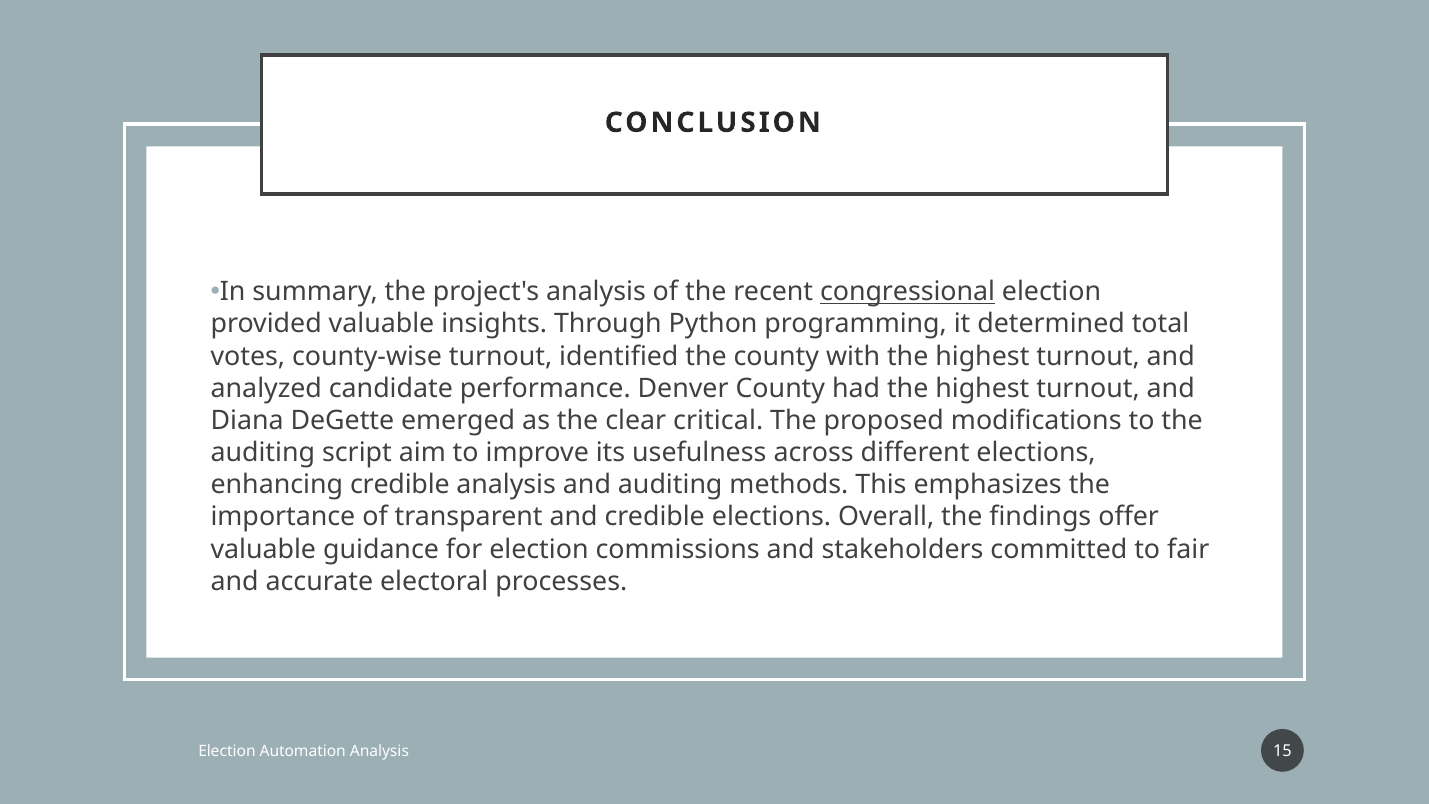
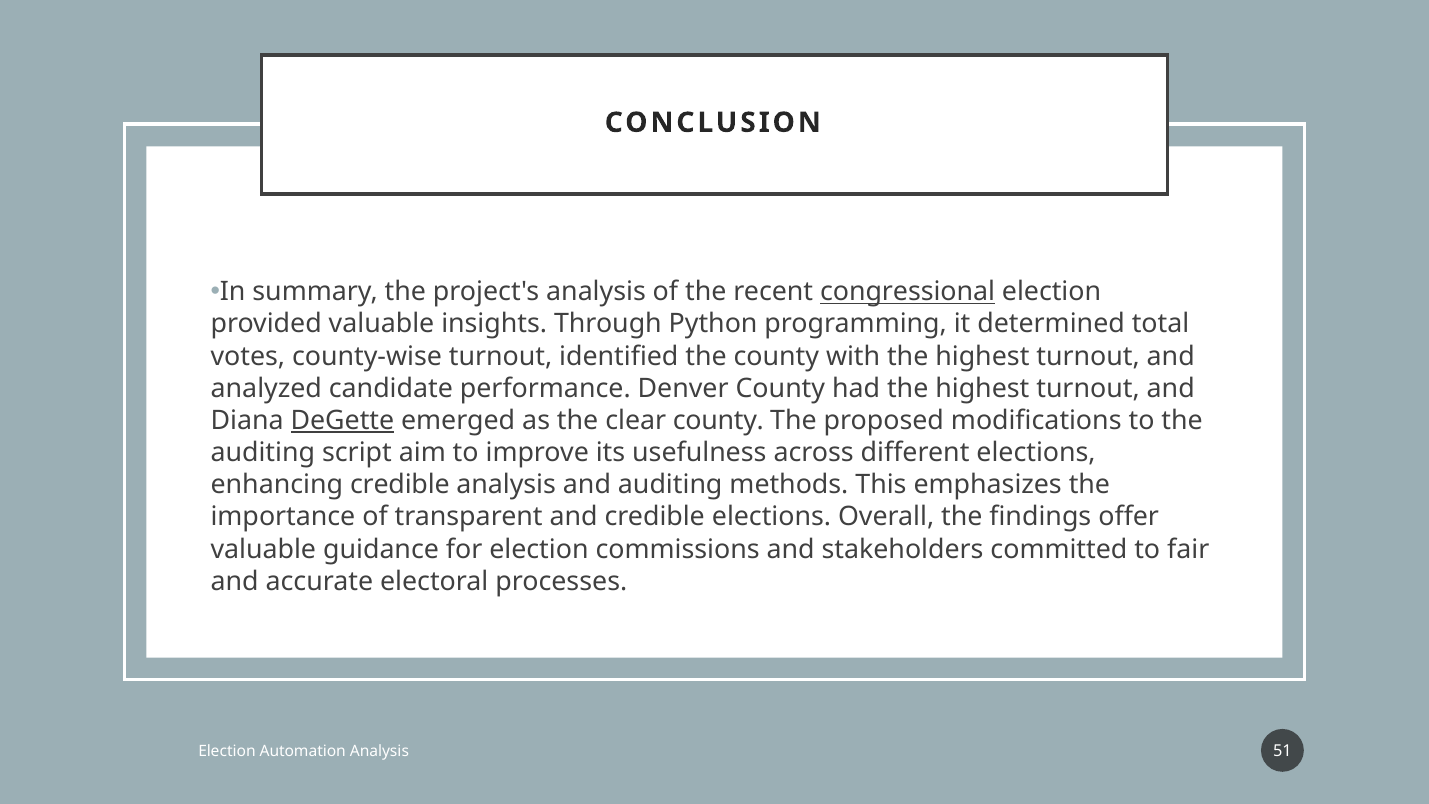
DeGette underline: none -> present
clear critical: critical -> county
15: 15 -> 51
